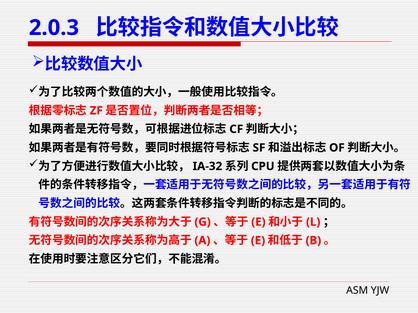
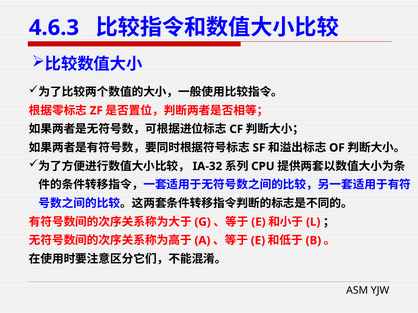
2.0.3: 2.0.3 -> 4.6.3
